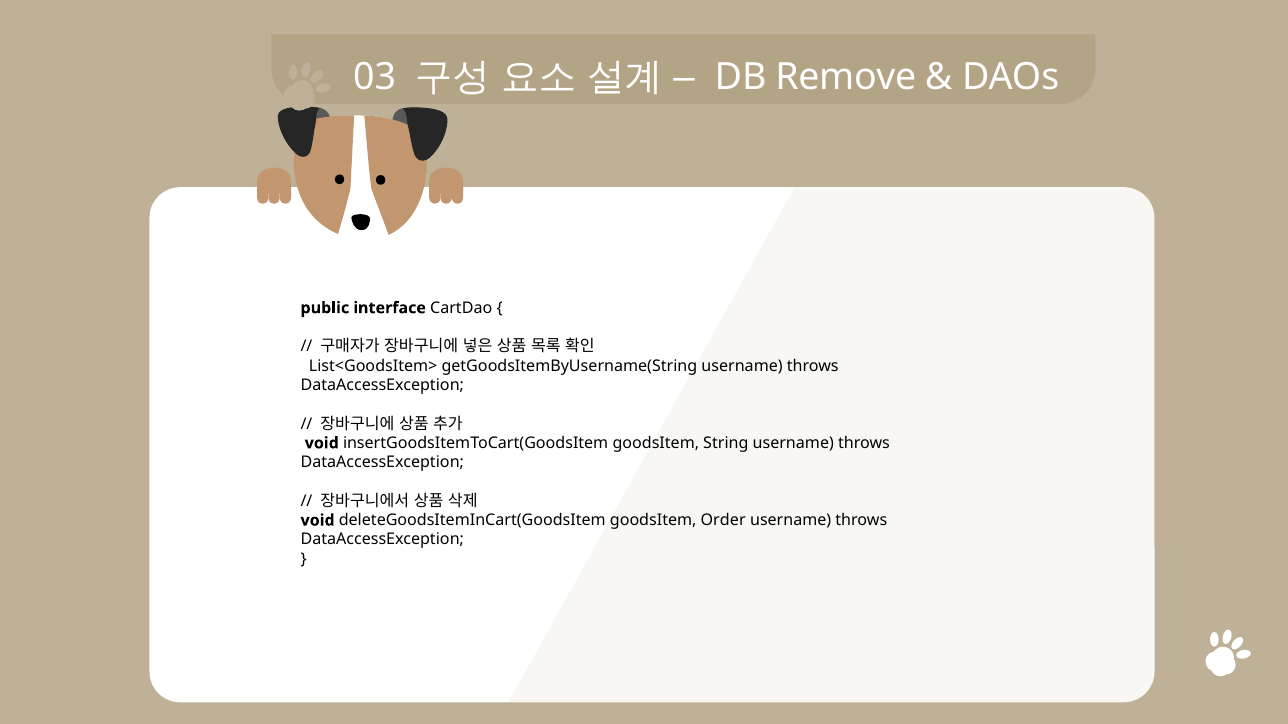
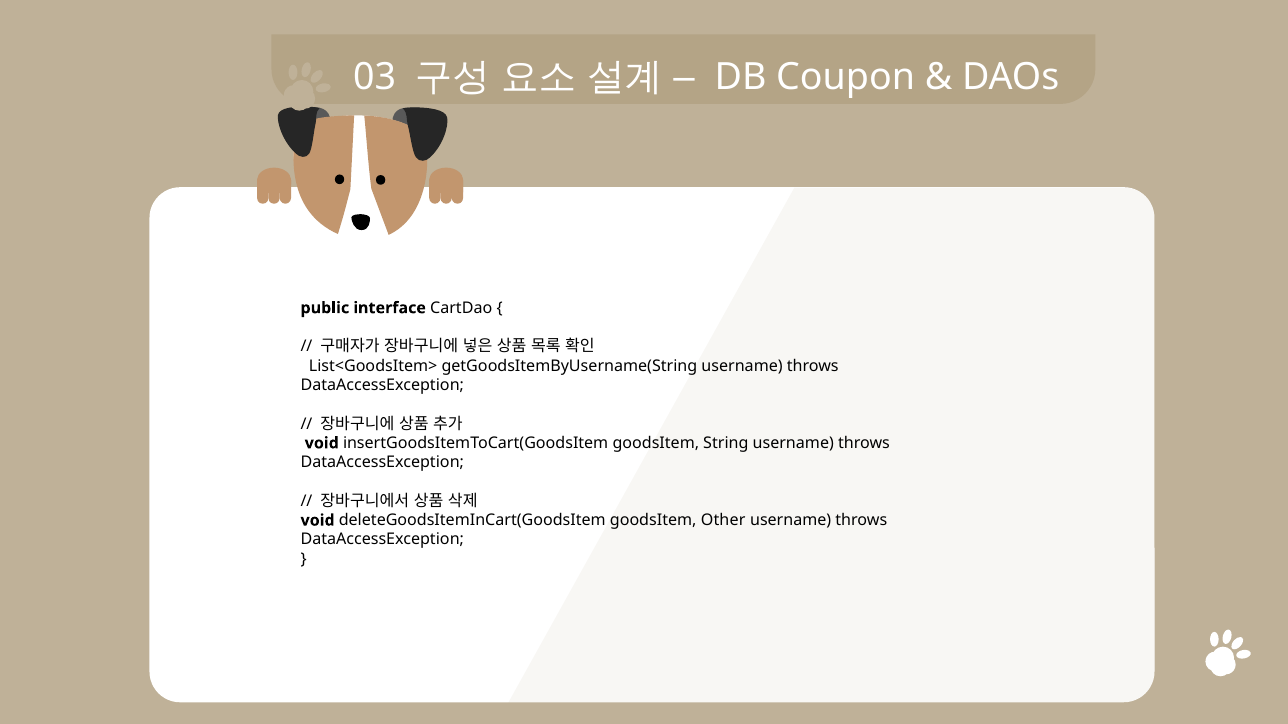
Remove: Remove -> Coupon
Order: Order -> Other
